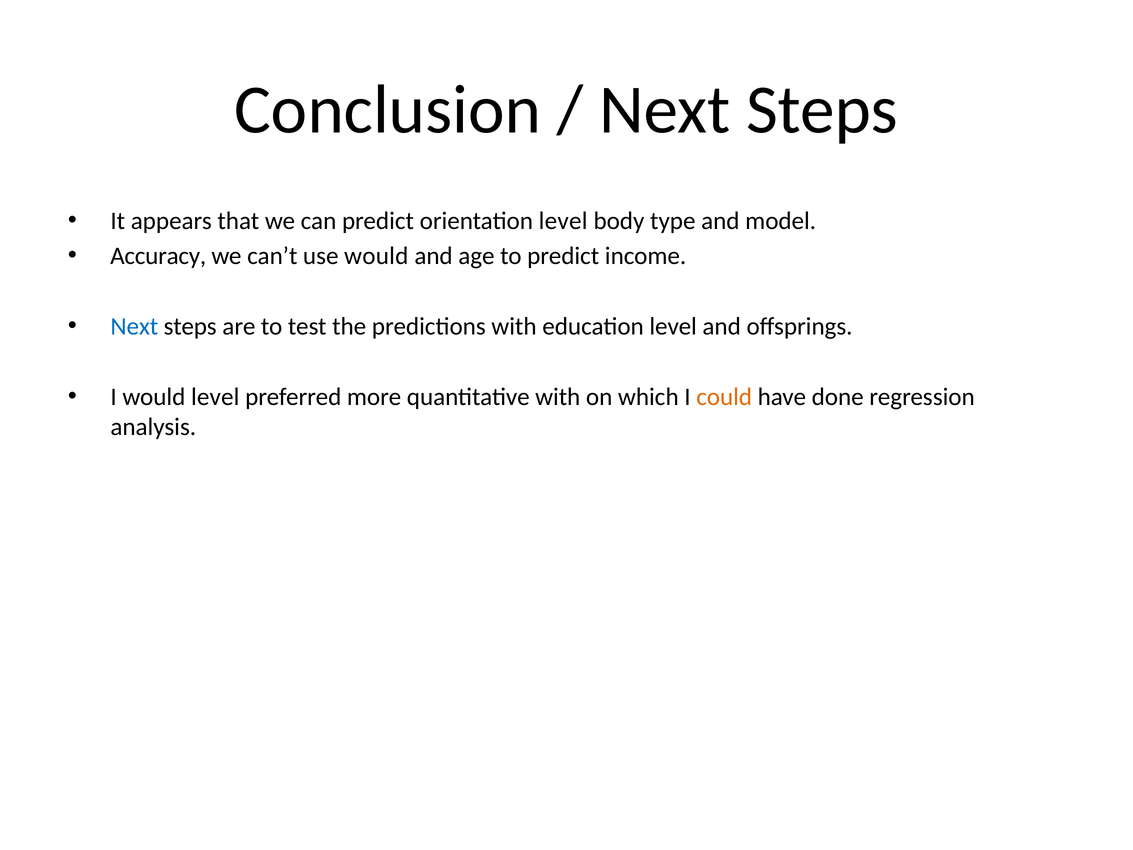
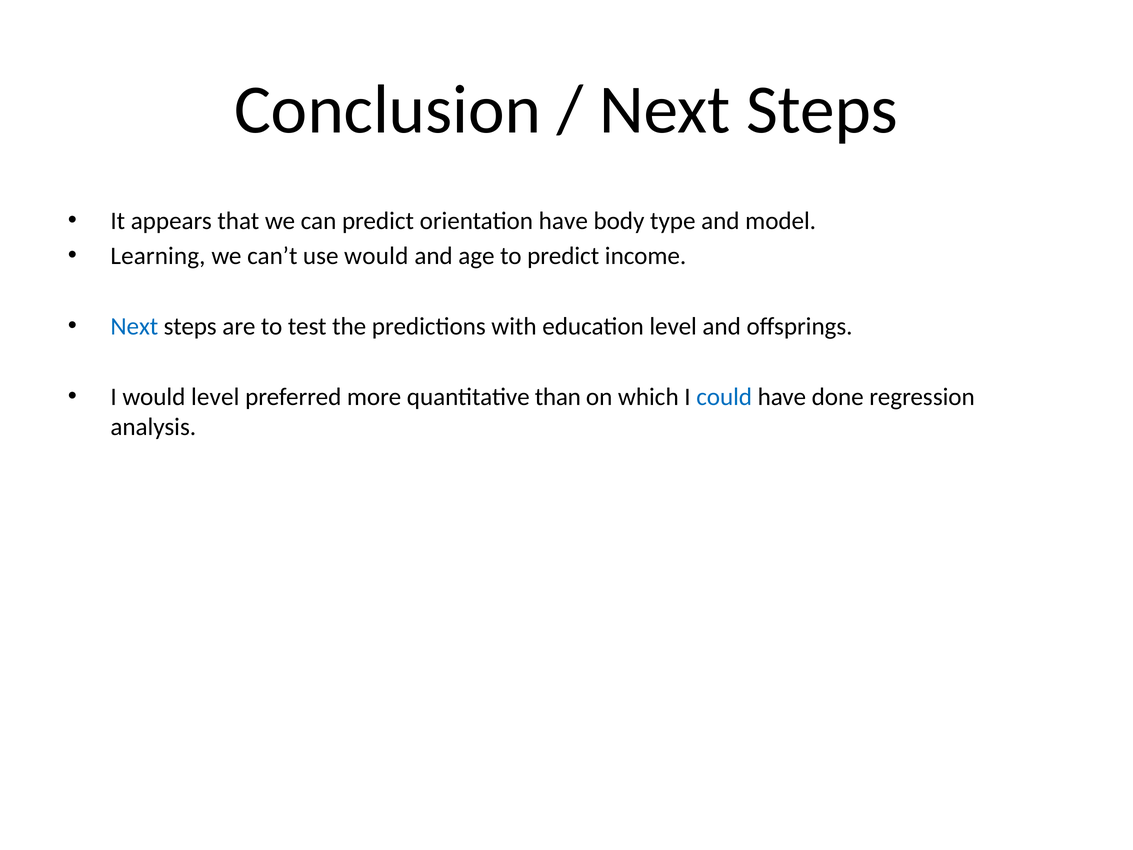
orientation level: level -> have
Accuracy: Accuracy -> Learning
quantitative with: with -> than
could colour: orange -> blue
